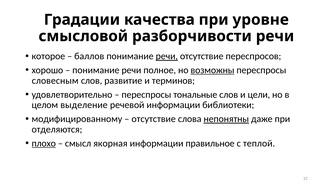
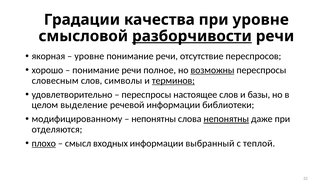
разборчивости underline: none -> present
которое: которое -> якорная
баллов at (89, 56): баллов -> уровне
речи at (167, 56) underline: present -> none
развитие: развитие -> символы
терминов underline: none -> present
тональные: тональные -> настоящее
цели: цели -> базы
отсутствие at (154, 119): отсутствие -> непонятны
якорная: якорная -> входных
правильное: правильное -> выбранный
